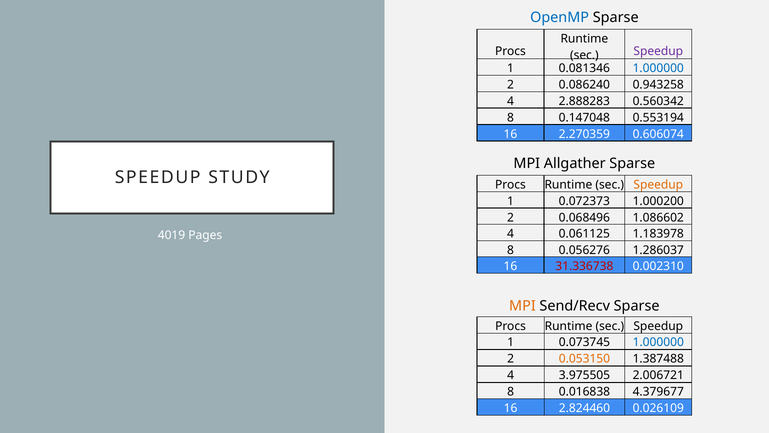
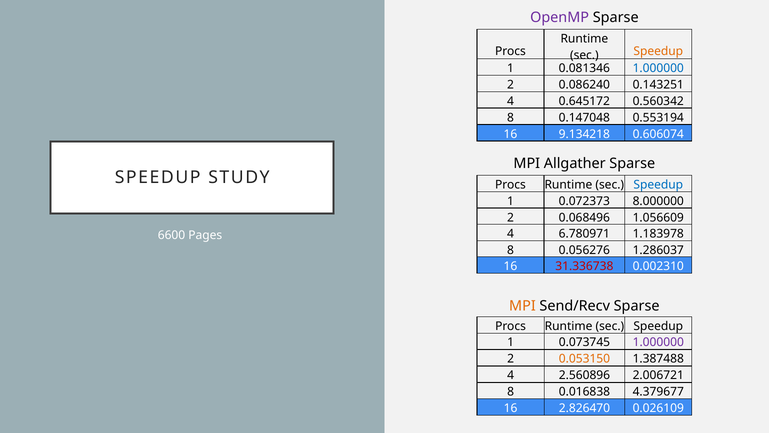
OpenMP colour: blue -> purple
Speedup at (658, 51) colour: purple -> orange
0.943258: 0.943258 -> 0.143251
2.888283: 2.888283 -> 0.645172
2.270359: 2.270359 -> 9.134218
Speedup at (658, 185) colour: orange -> blue
1.000200: 1.000200 -> 8.000000
1.086602: 1.086602 -> 1.056609
0.061125: 0.061125 -> 6.780971
4019: 4019 -> 6600
1.000000 at (658, 342) colour: blue -> purple
3.975505: 3.975505 -> 2.560896
2.824460: 2.824460 -> 2.826470
